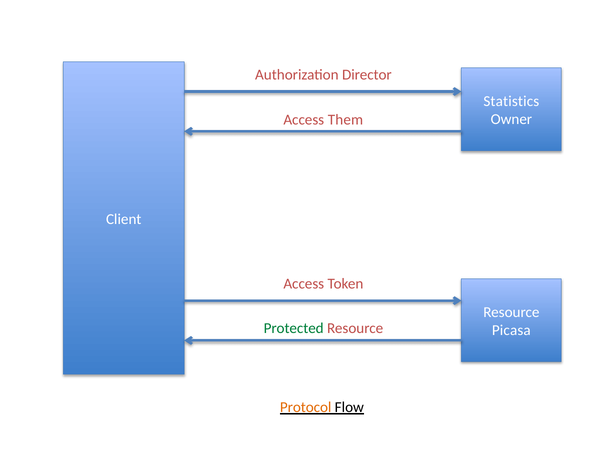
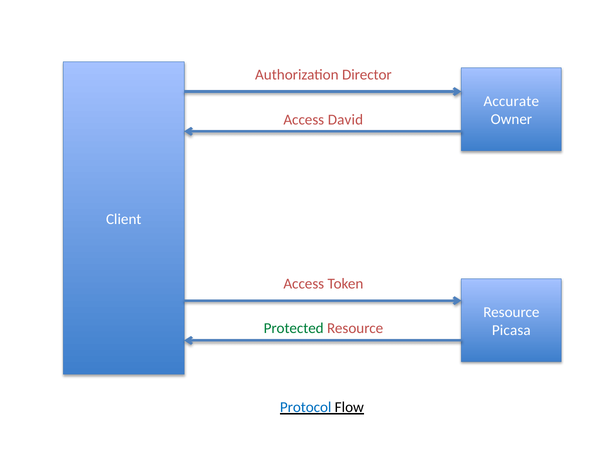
Statistics: Statistics -> Accurate
Them: Them -> David
Protocol colour: orange -> blue
